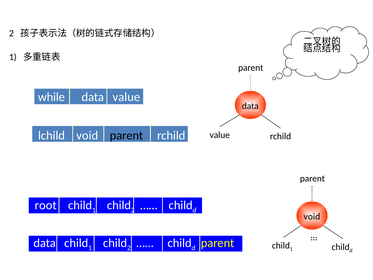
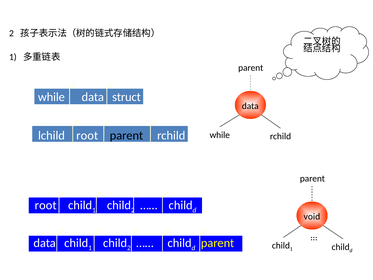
data value: value -> struct
lchild void: void -> root
value at (220, 135): value -> while
